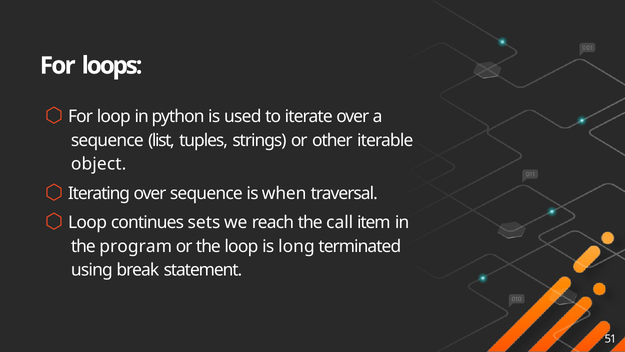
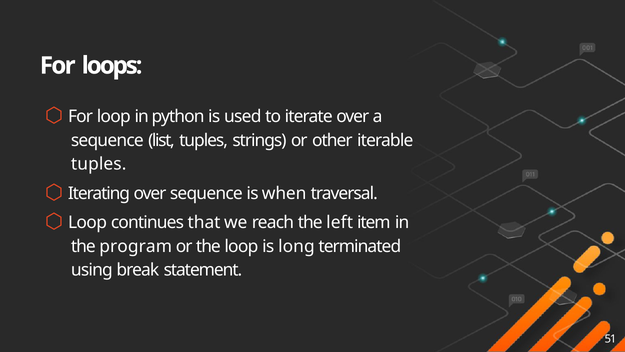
object at (99, 164): object -> tuples
sets: sets -> that
call: call -> left
